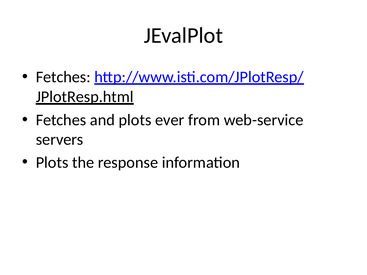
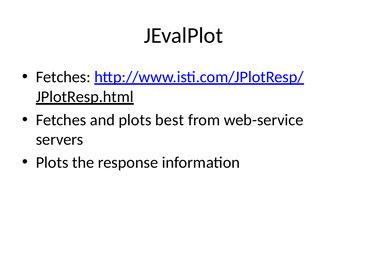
ever: ever -> best
